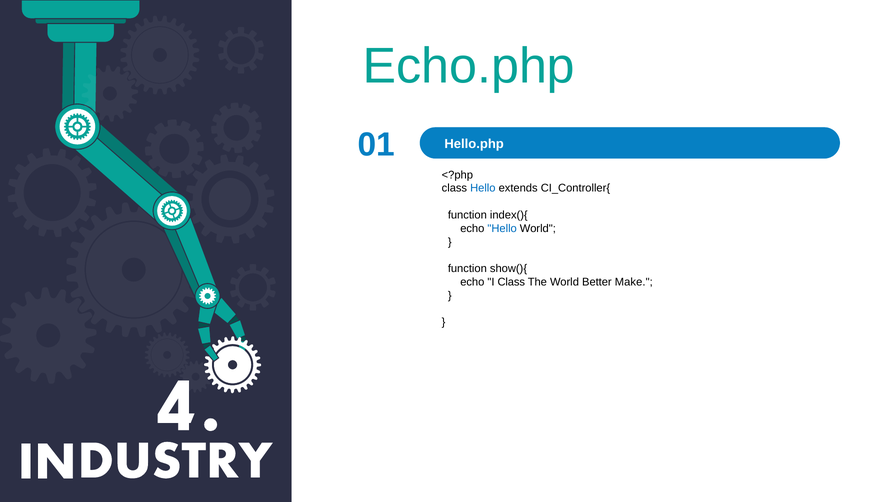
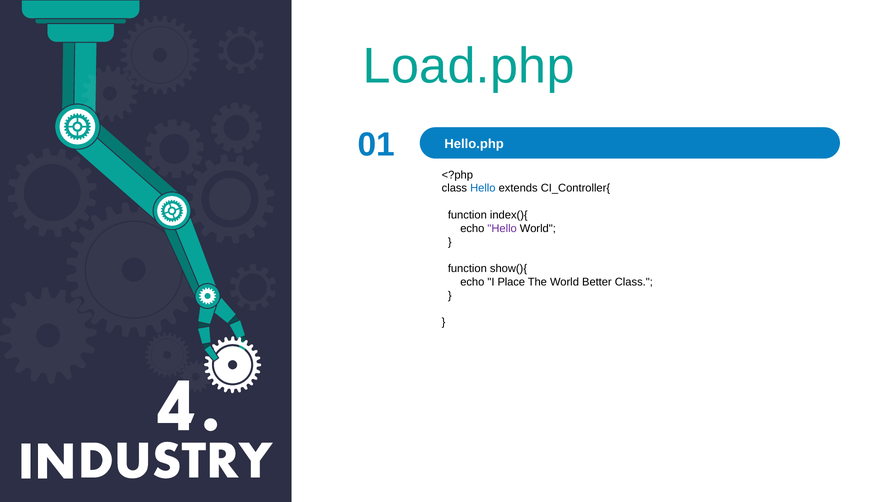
Echo.php: Echo.php -> Load.php
Hello at (502, 229) colour: blue -> purple
I Class: Class -> Place
Better Make: Make -> Class
